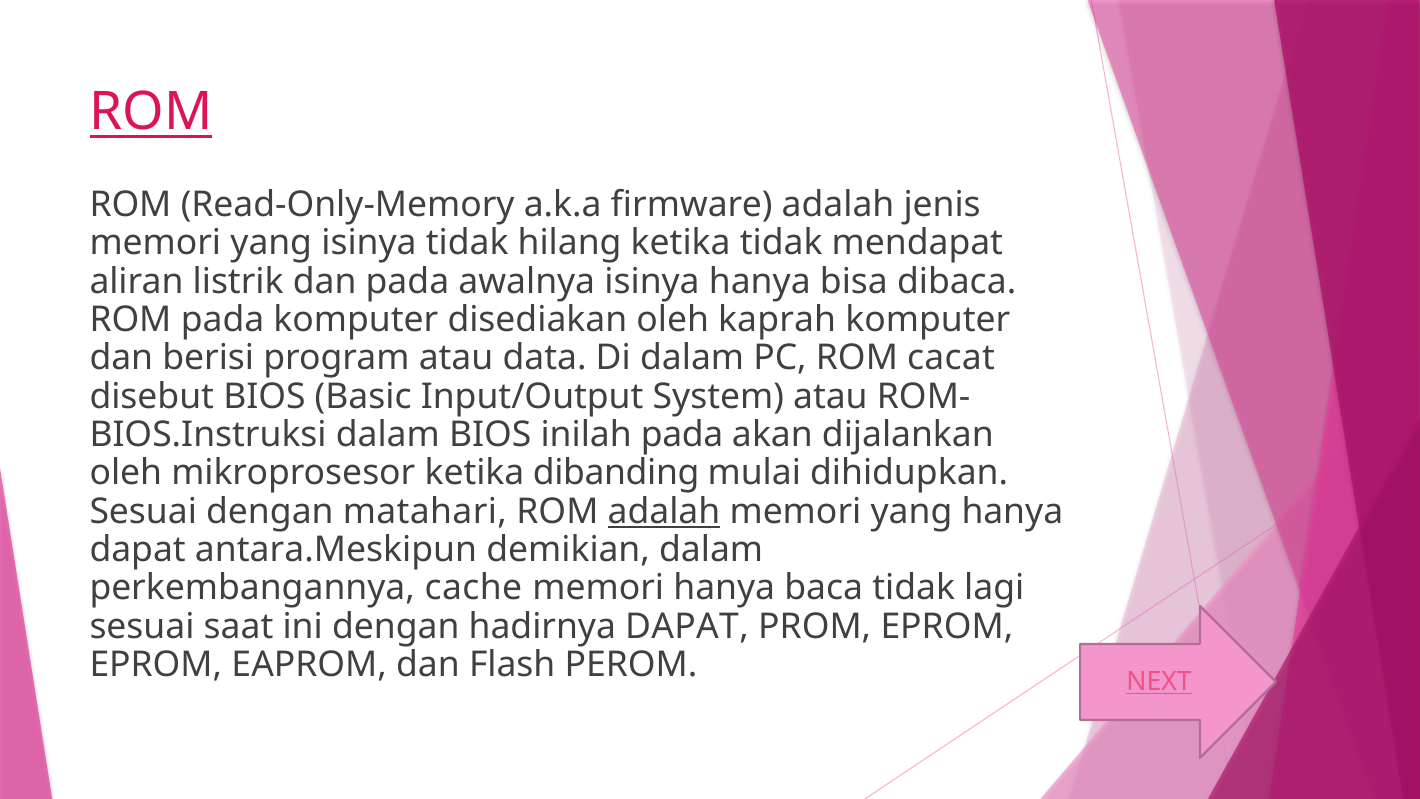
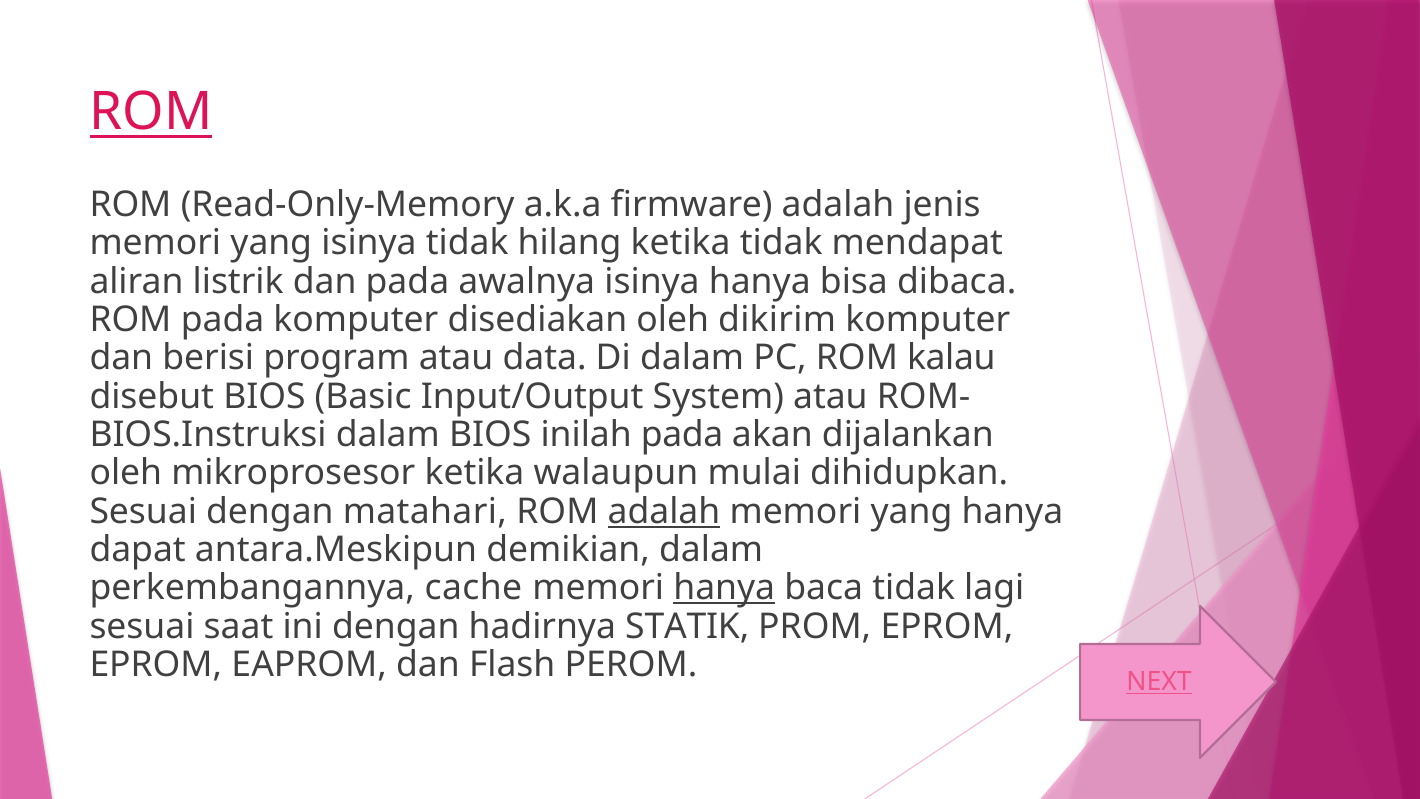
kaprah: kaprah -> dikirim
cacat: cacat -> kalau
dibanding: dibanding -> walaupun
hanya at (724, 588) underline: none -> present
hadirnya DAPAT: DAPAT -> STATIK
